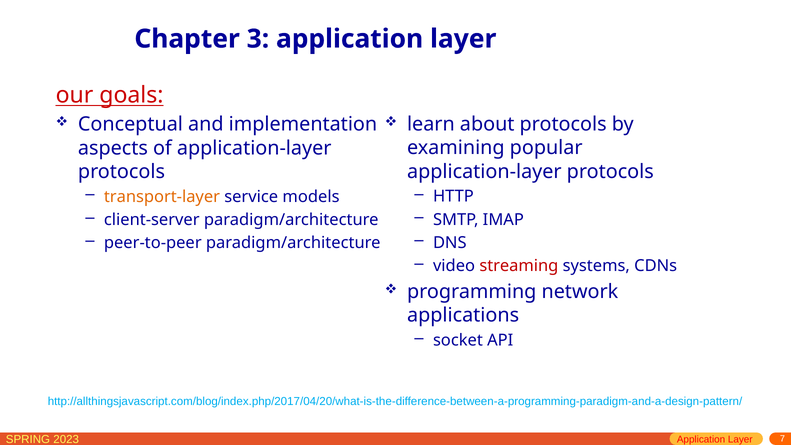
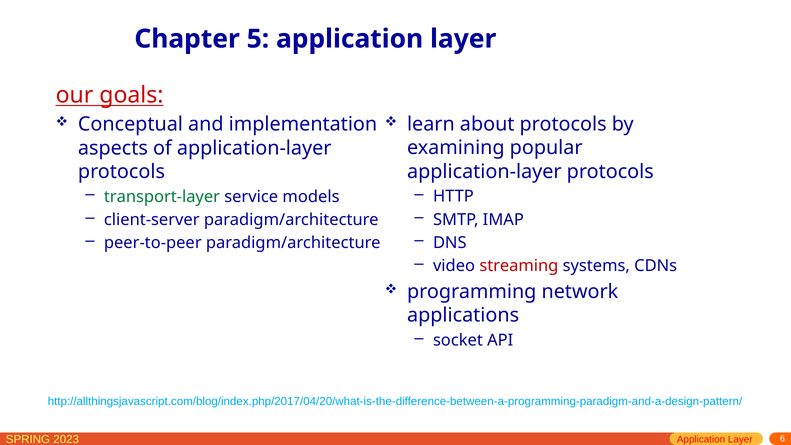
3: 3 -> 5
transport-layer colour: orange -> green
7: 7 -> 6
